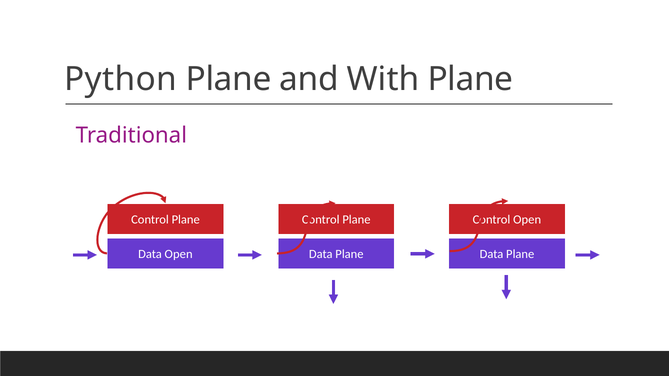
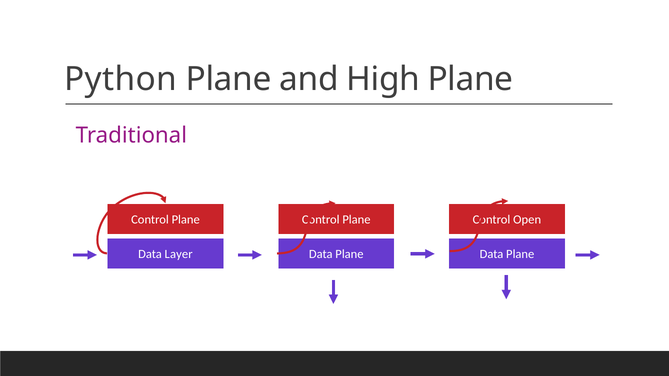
With: With -> High
Open at (179, 254): Open -> Layer
